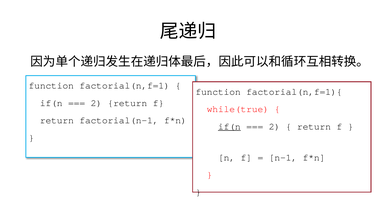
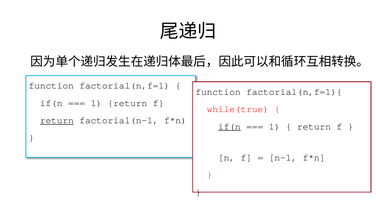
2 at (96, 103): 2 -> 1
return at (57, 121) underline: none -> present
2 at (274, 127): 2 -> 1
